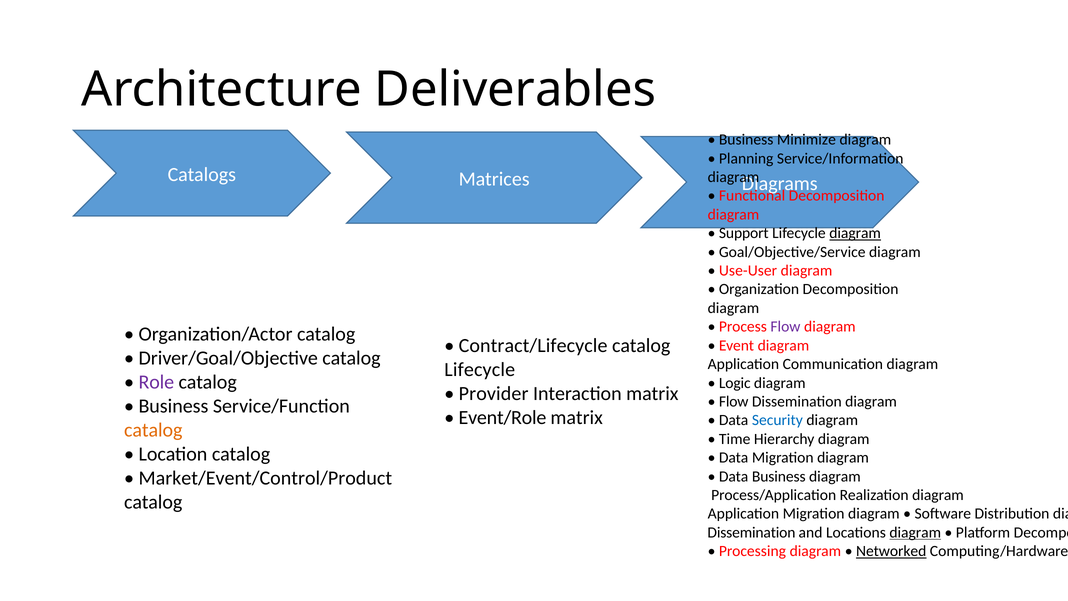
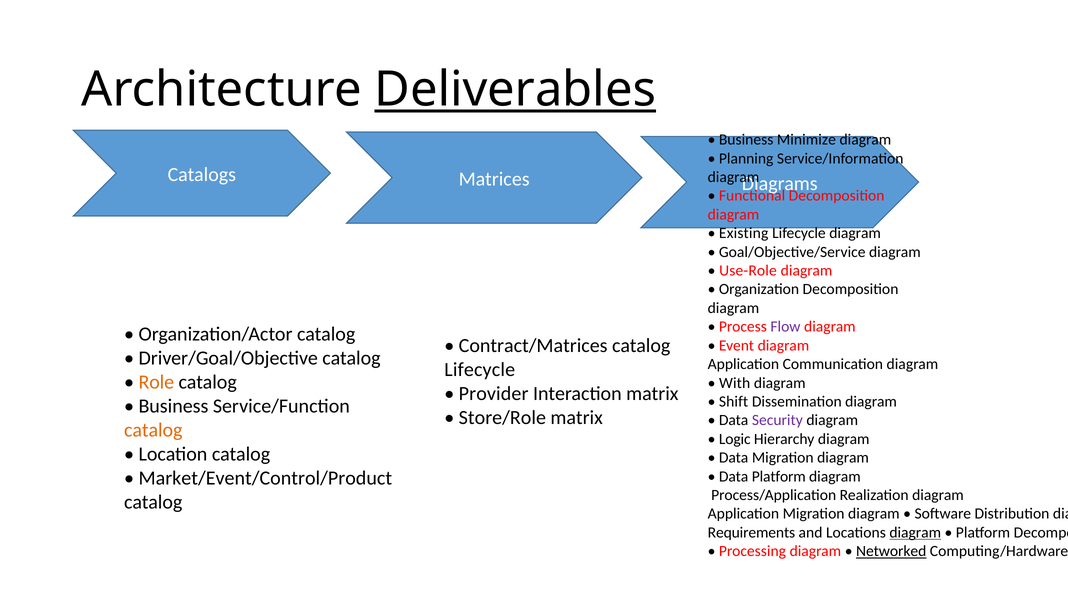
Deliverables underline: none -> present
Support: Support -> Existing
diagram at (855, 233) underline: present -> none
Use-User: Use-User -> Use-Role
Contract/Lifecycle: Contract/Lifecycle -> Contract/Matrices
Role colour: purple -> orange
Logic: Logic -> With
Flow at (734, 401): Flow -> Shift
Event/Role: Event/Role -> Store/Role
Security colour: blue -> purple
Time: Time -> Logic
Data Business: Business -> Platform
Dissemination at (751, 532): Dissemination -> Requirements
